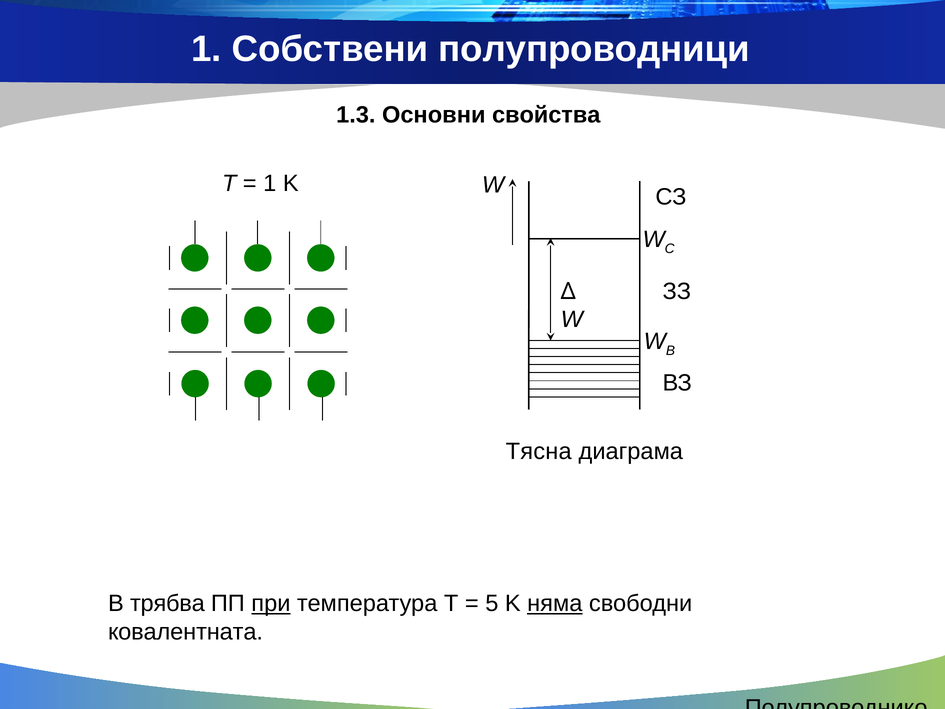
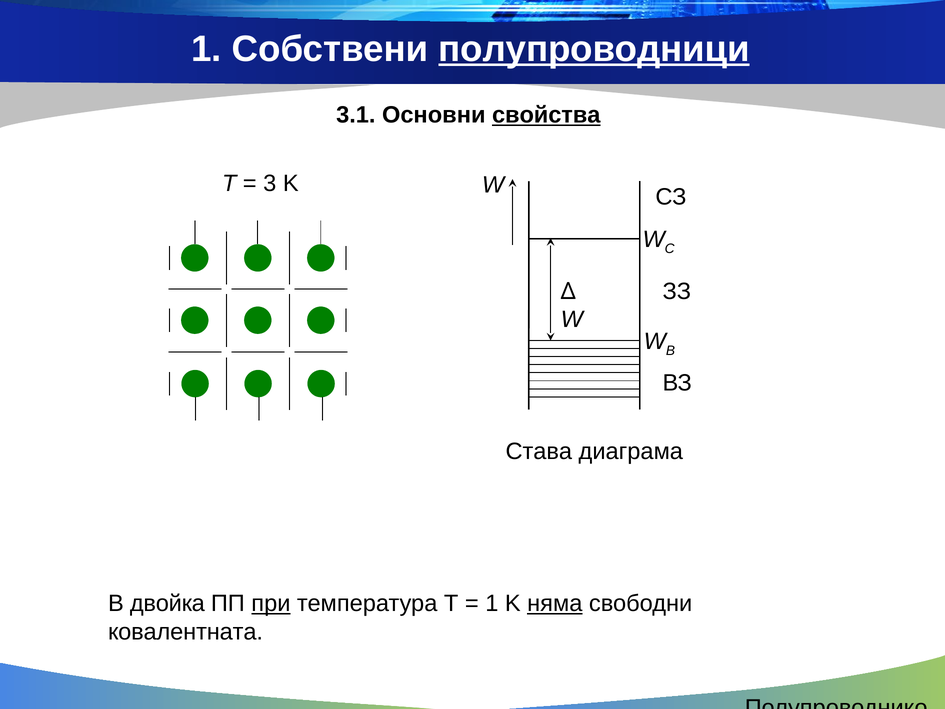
полупроводници underline: none -> present
1.3: 1.3 -> 3.1
свойства at (546, 115) underline: none -> present
1 at (270, 183): 1 -> 3
Тясна: Тясна -> Става
трябва: трябва -> двойка
5 at (492, 603): 5 -> 1
